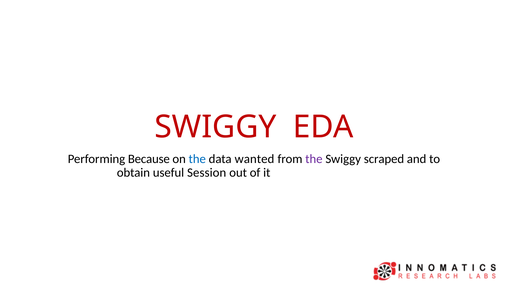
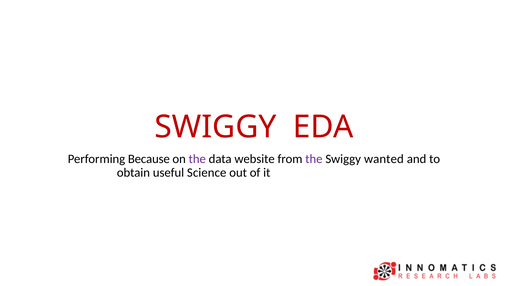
the at (197, 159) colour: blue -> purple
wanted: wanted -> website
scraped: scraped -> wanted
Session: Session -> Science
